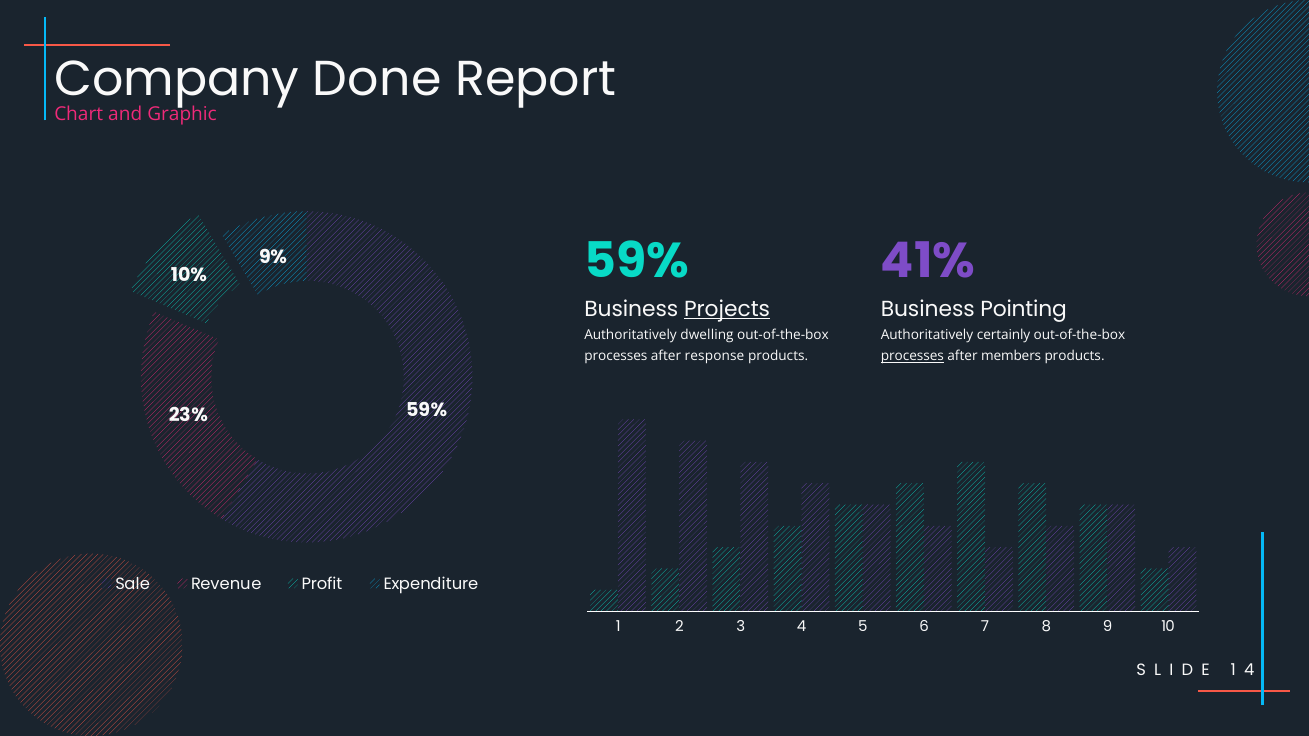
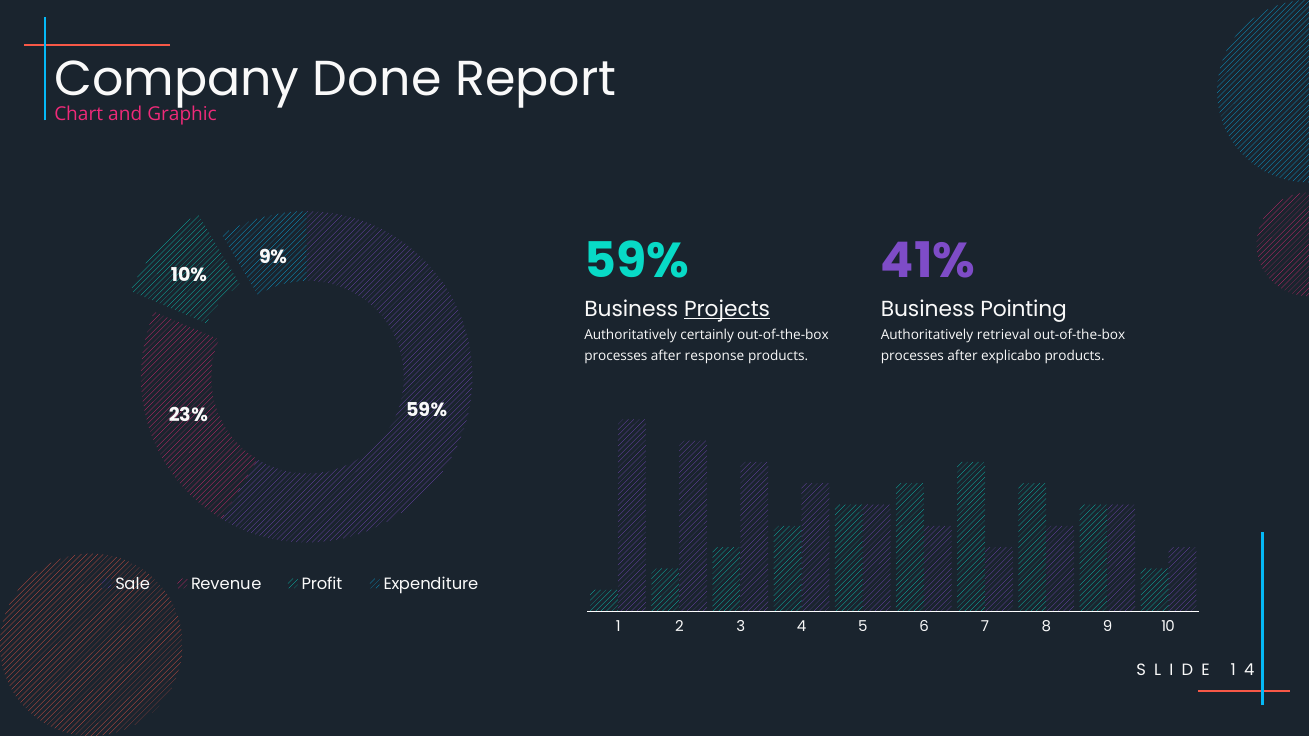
dwelling: dwelling -> certainly
certainly: certainly -> retrieval
processes at (912, 356) underline: present -> none
members: members -> explicabo
